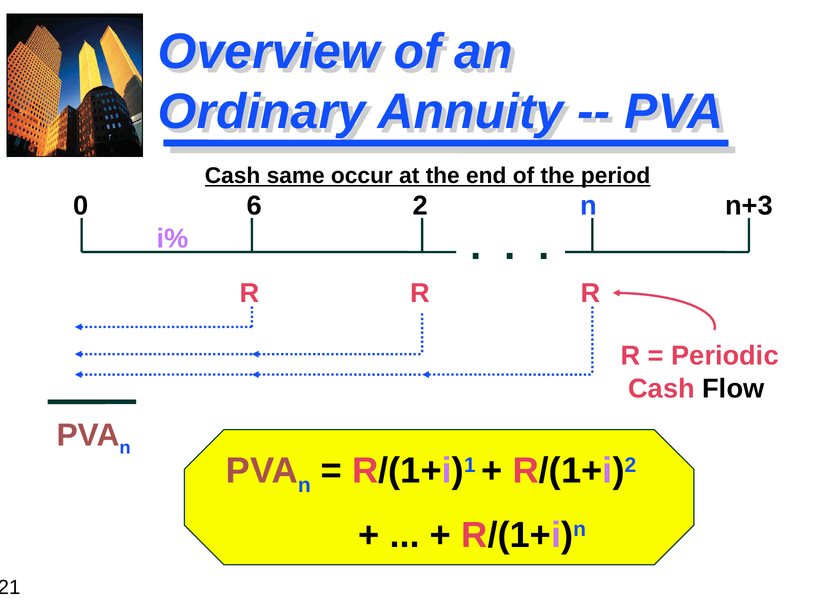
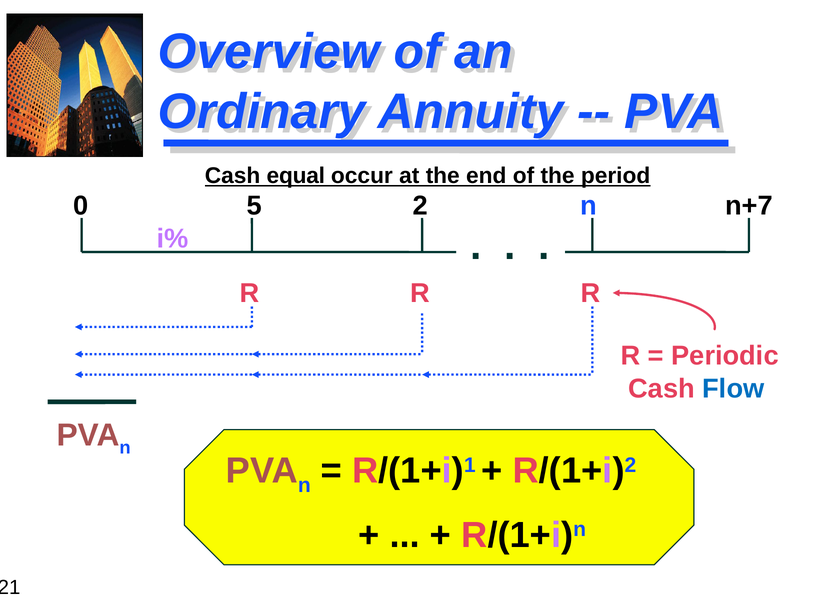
same: same -> equal
6: 6 -> 5
n+3: n+3 -> n+7
Flow colour: black -> blue
